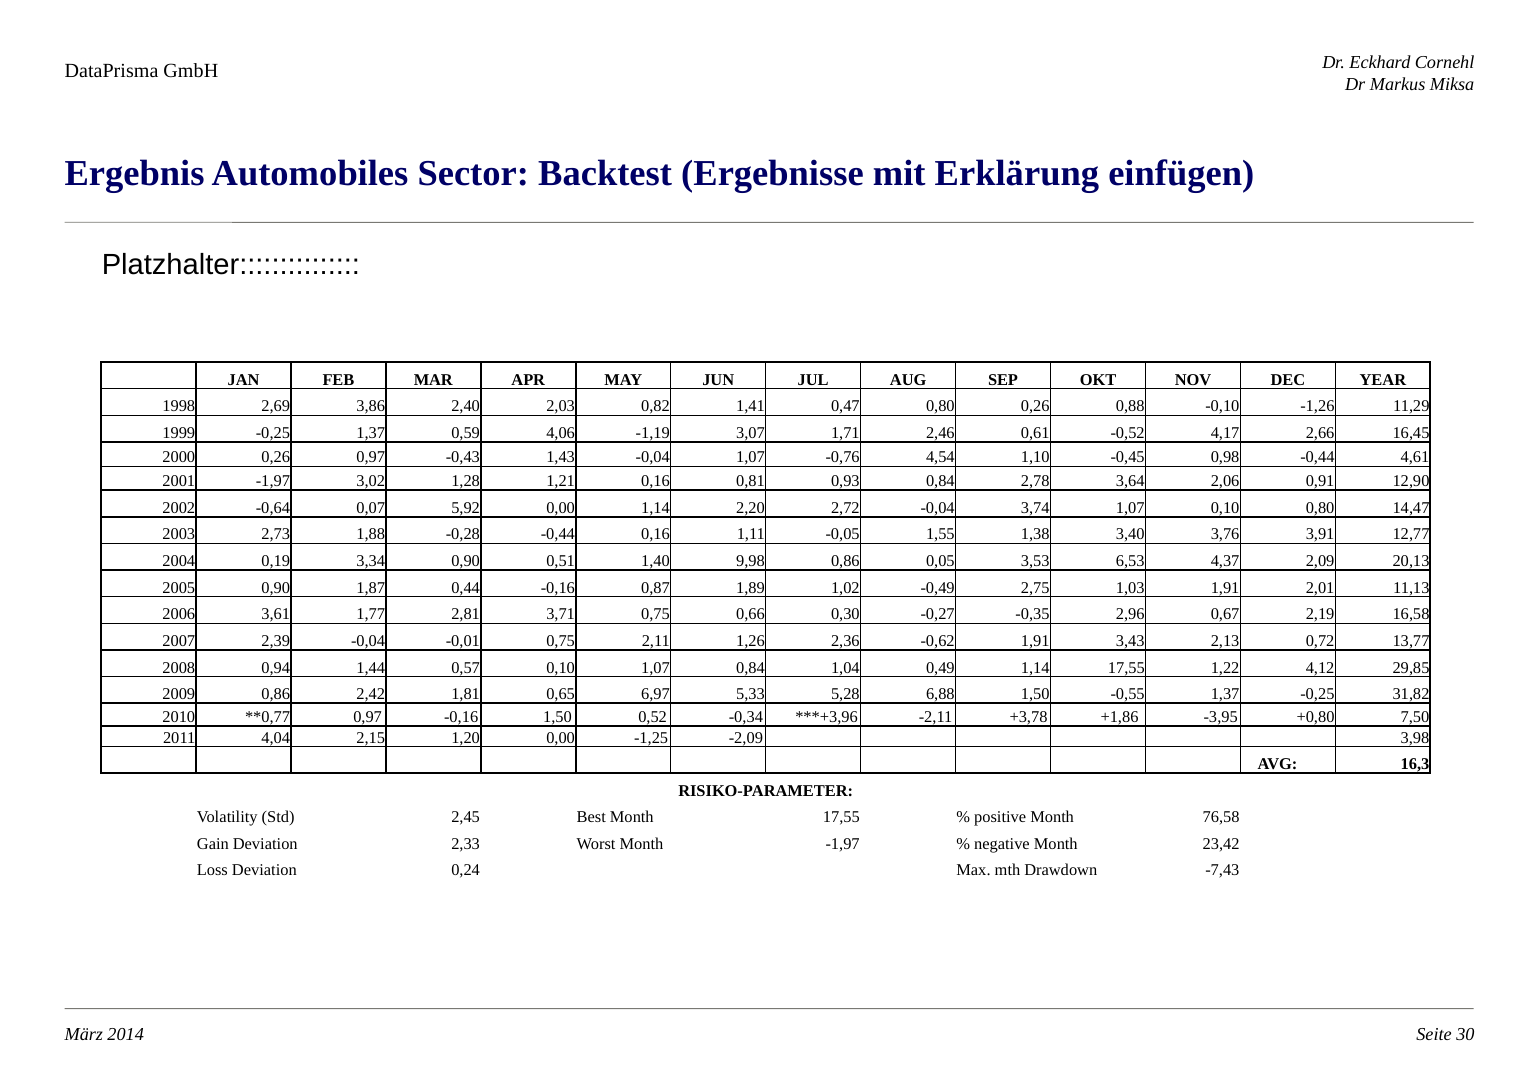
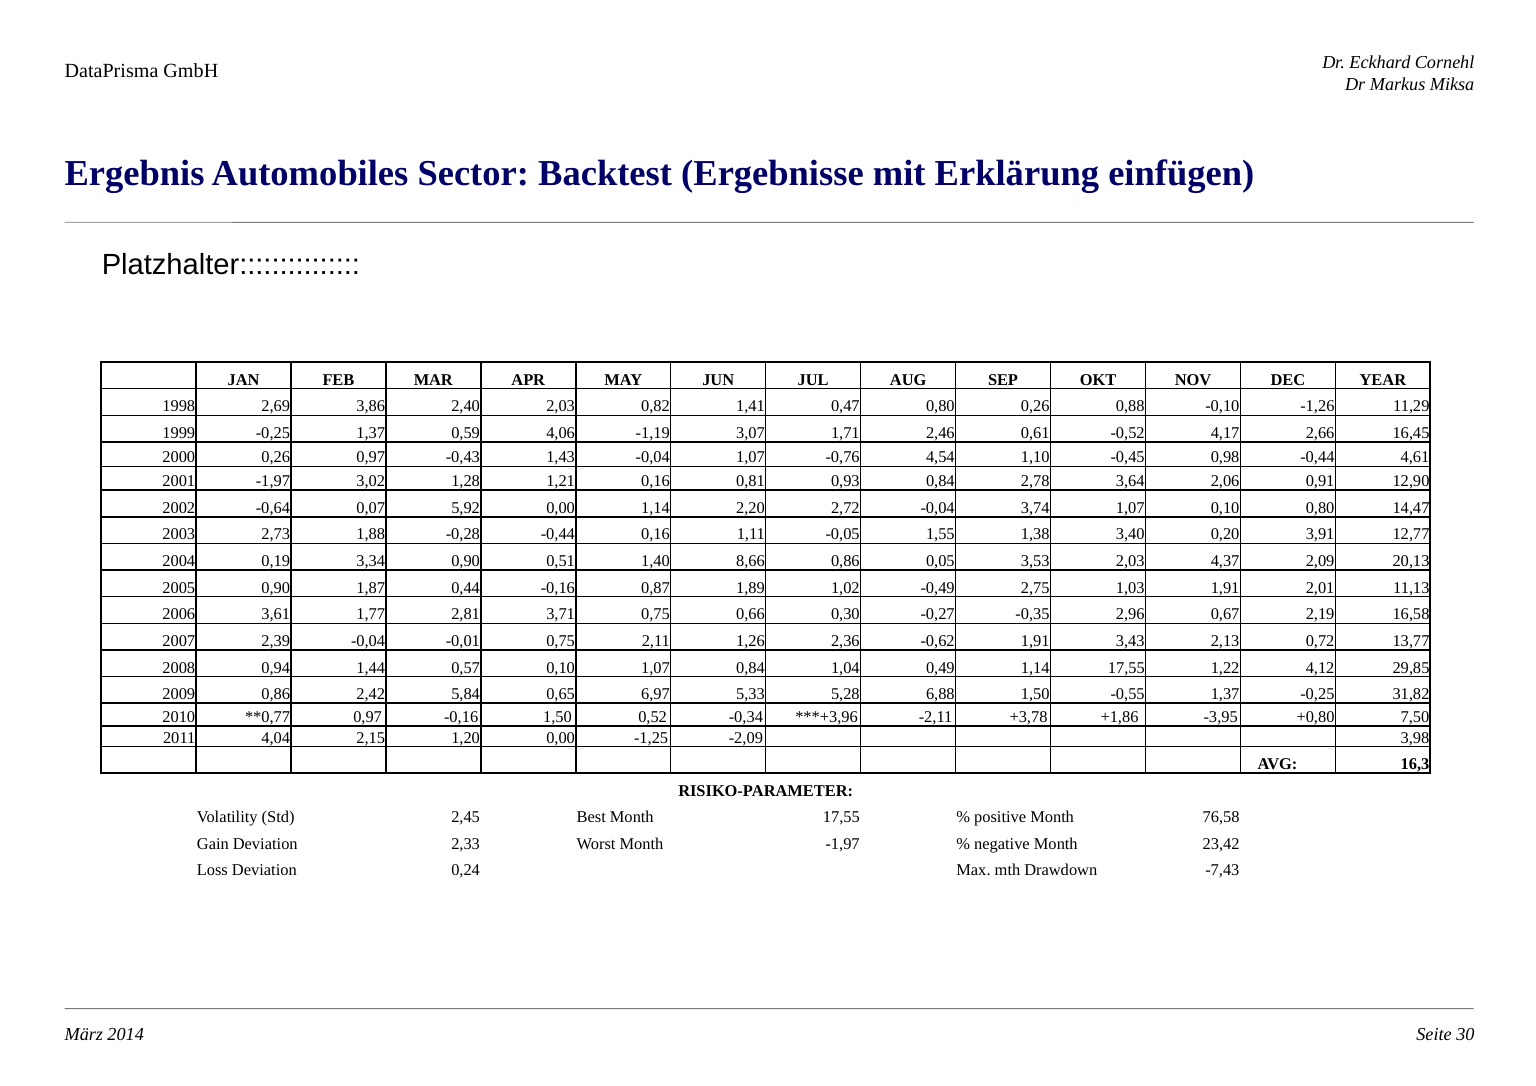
3,76: 3,76 -> 0,20
9,98: 9,98 -> 8,66
3,53 6,53: 6,53 -> 2,03
1,81: 1,81 -> 5,84
